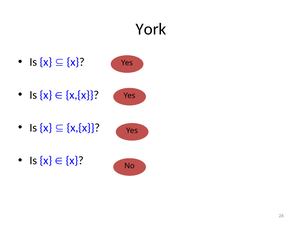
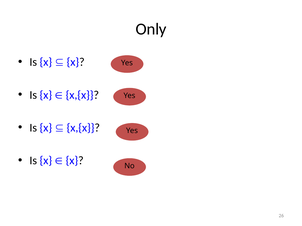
York: York -> Only
